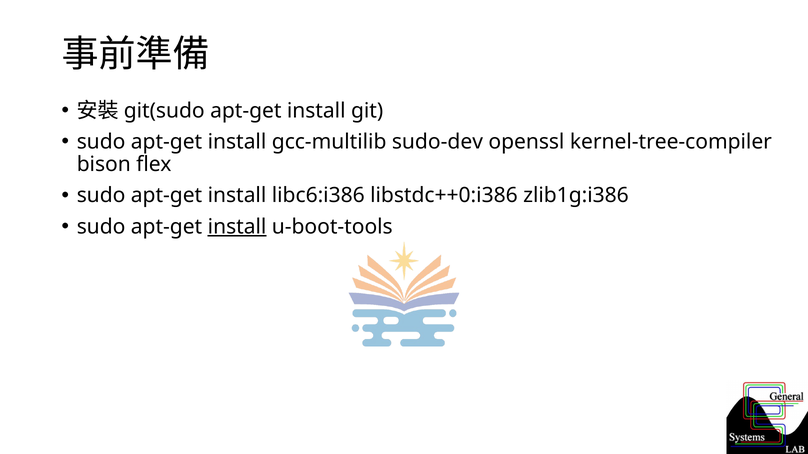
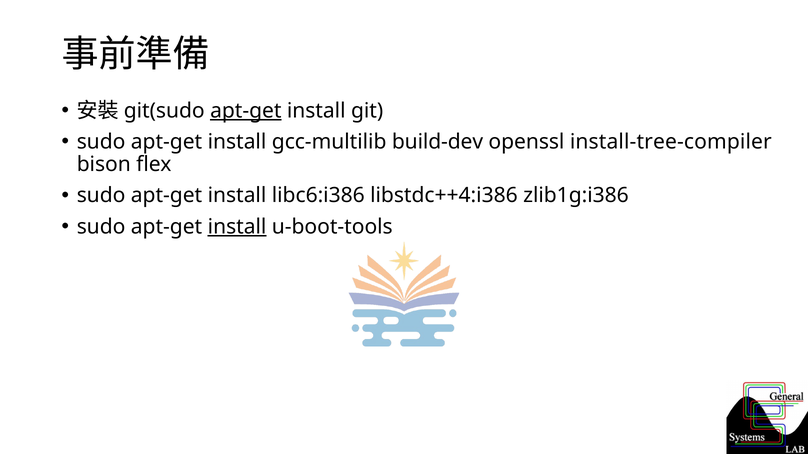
apt-get at (246, 111) underline: none -> present
sudo-dev: sudo-dev -> build-dev
kernel-tree-compiler: kernel-tree-compiler -> install-tree-compiler
libstdc++0:i386: libstdc++0:i386 -> libstdc++4:i386
